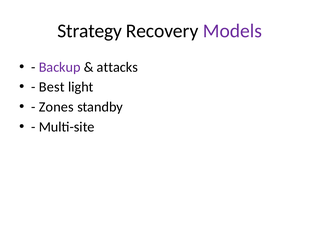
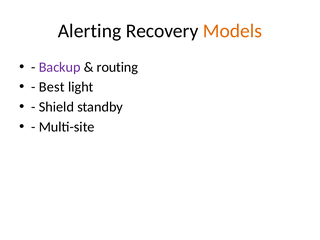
Strategy: Strategy -> Alerting
Models colour: purple -> orange
attacks: attacks -> routing
Zones: Zones -> Shield
